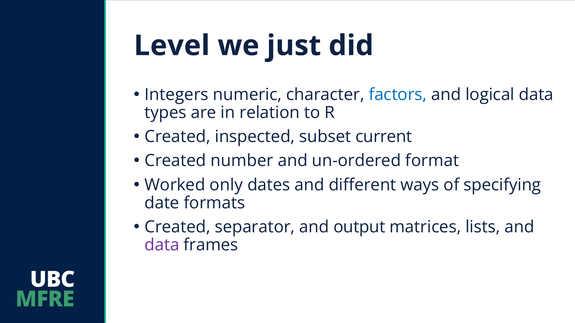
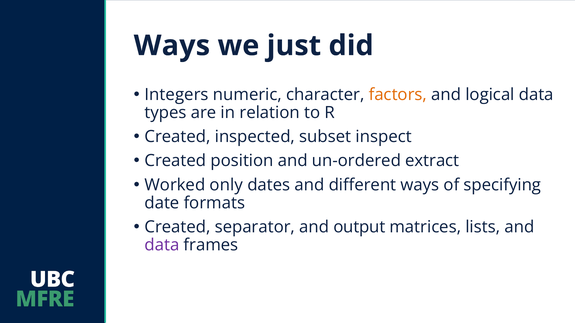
Level at (172, 46): Level -> Ways
factors colour: blue -> orange
current: current -> inspect
number: number -> position
format: format -> extract
